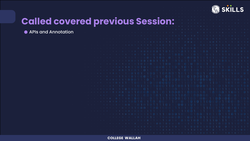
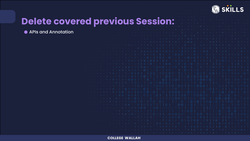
Called: Called -> Delete
